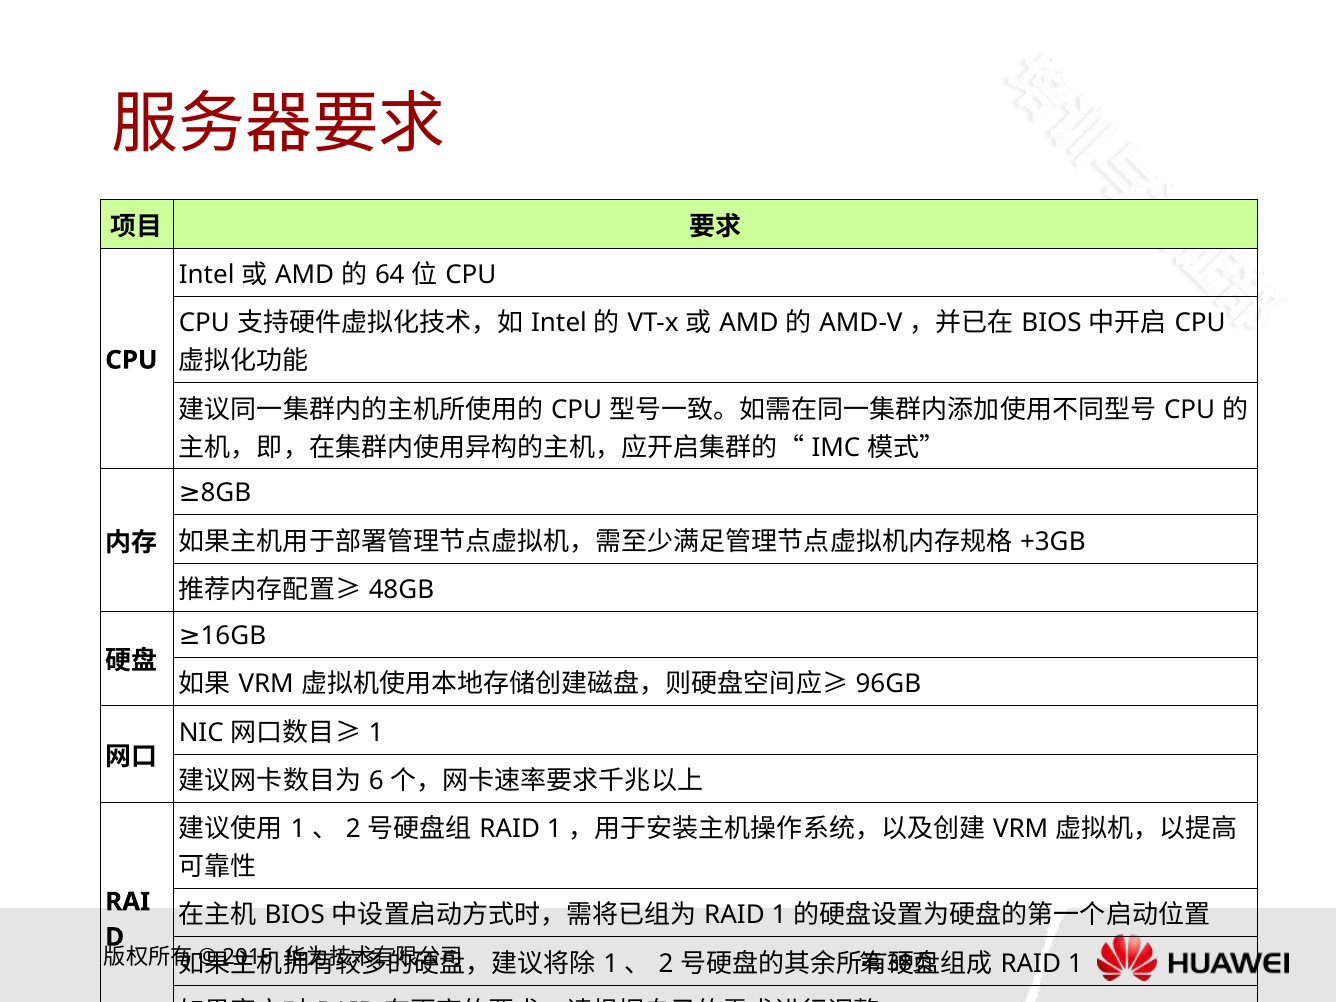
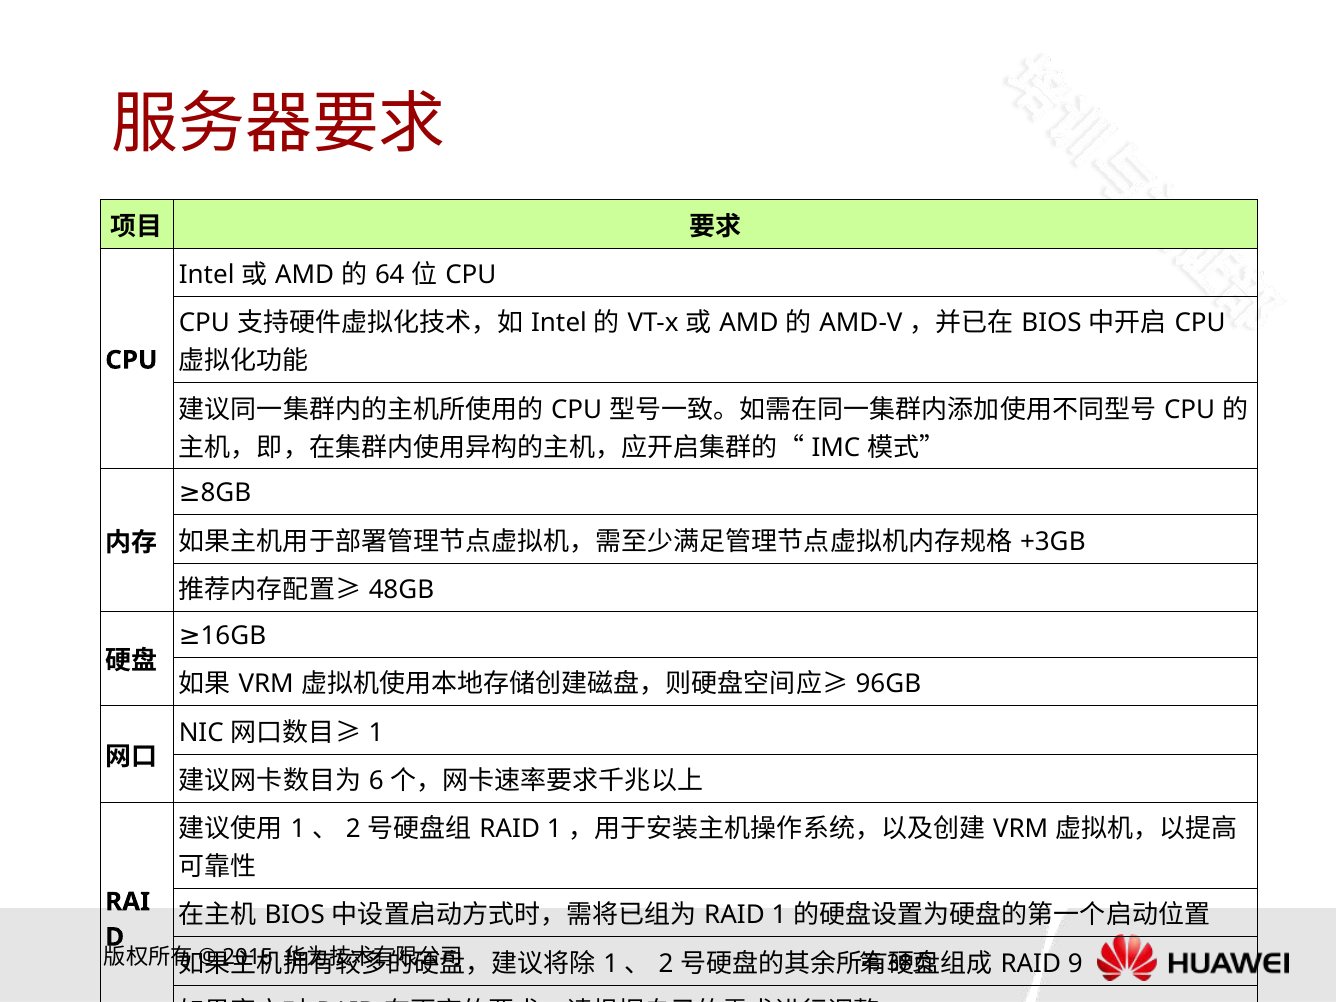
1 at (1075, 964): 1 -> 9
